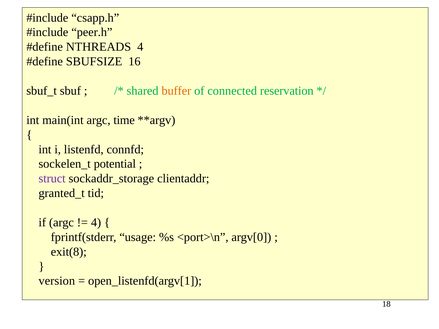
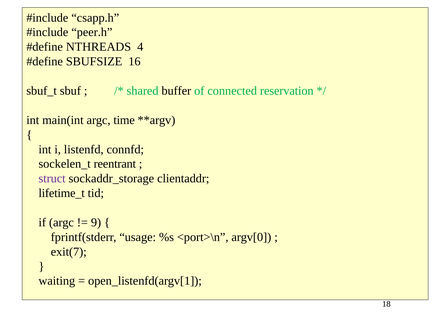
buffer colour: orange -> black
potential: potential -> reentrant
granted_t: granted_t -> lifetime_t
4 at (96, 223): 4 -> 9
exit(8: exit(8 -> exit(7
version: version -> waiting
